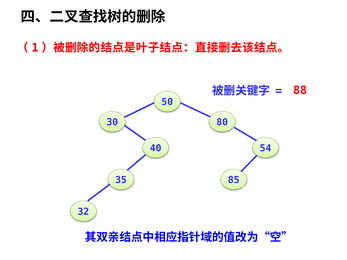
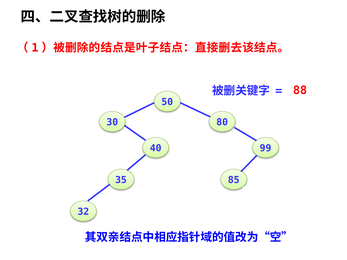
54: 54 -> 99
